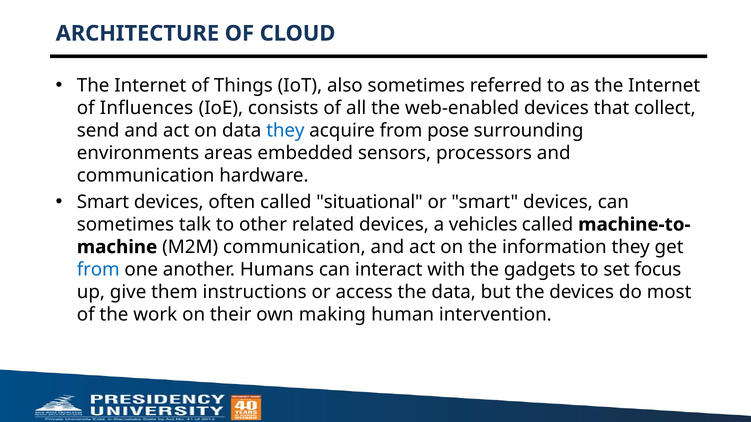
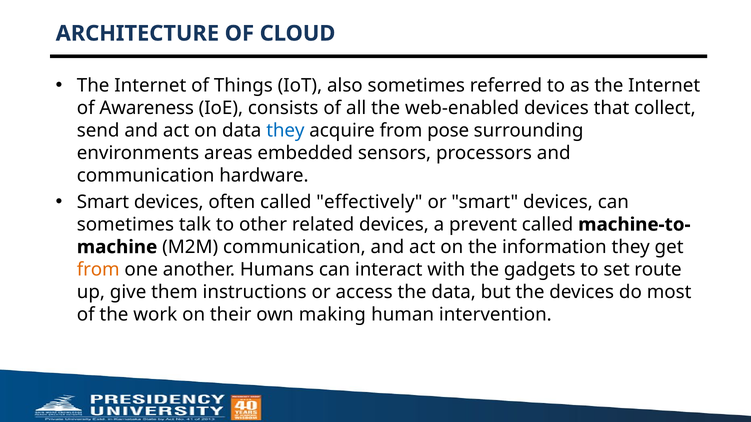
Influences: Influences -> Awareness
situational: situational -> effectively
vehicles: vehicles -> prevent
from at (98, 270) colour: blue -> orange
focus: focus -> route
